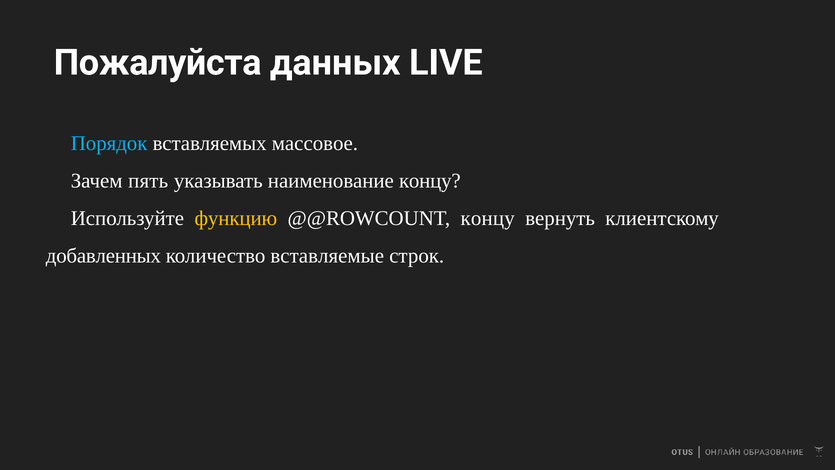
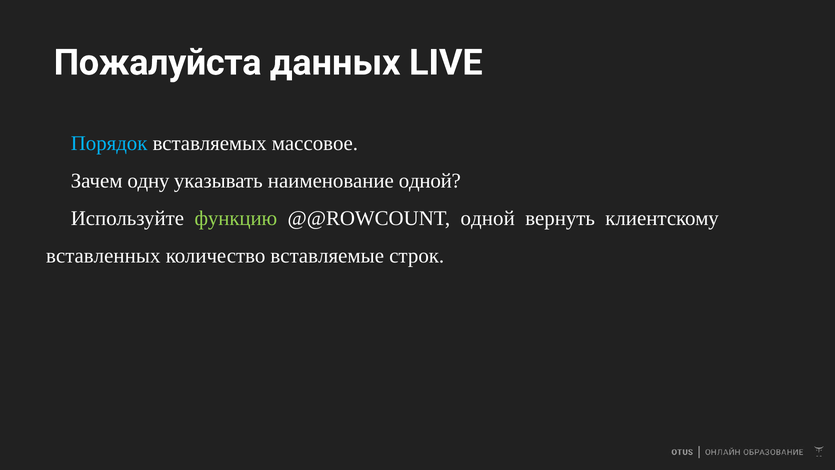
пять: пять -> одну
наименование концу: концу -> одной
функцию colour: yellow -> light green
@@ROWCOUNT концу: концу -> одной
добавленных: добавленных -> вставленных
